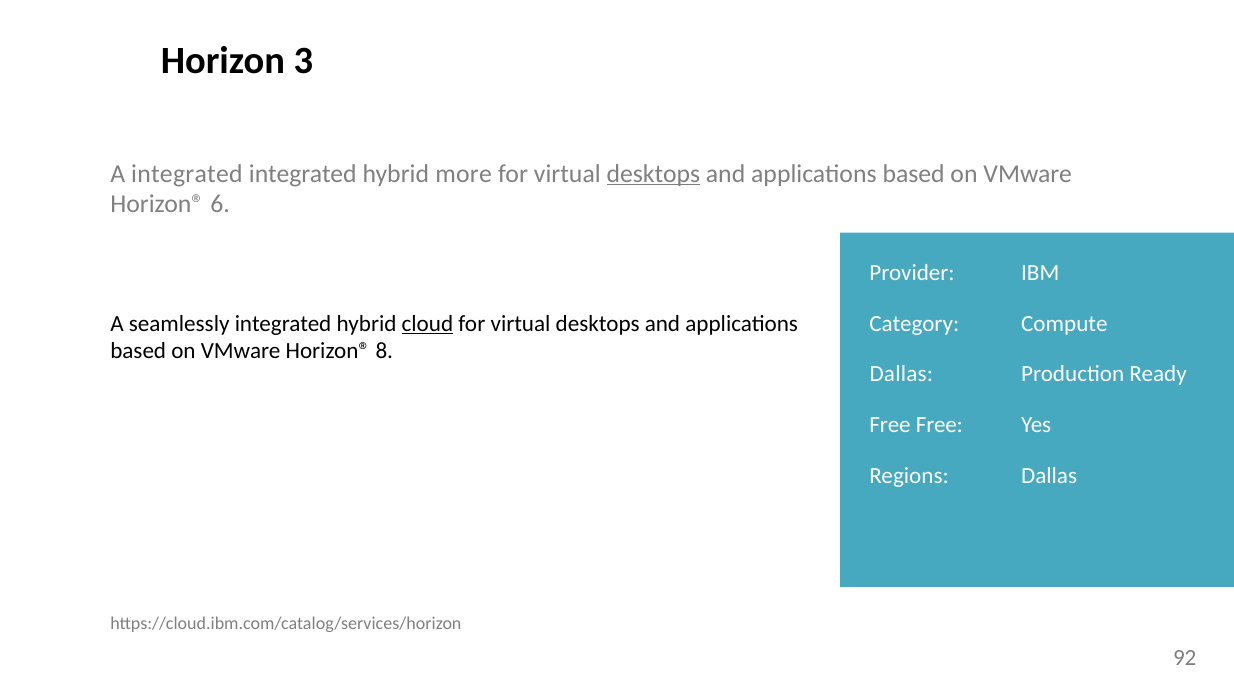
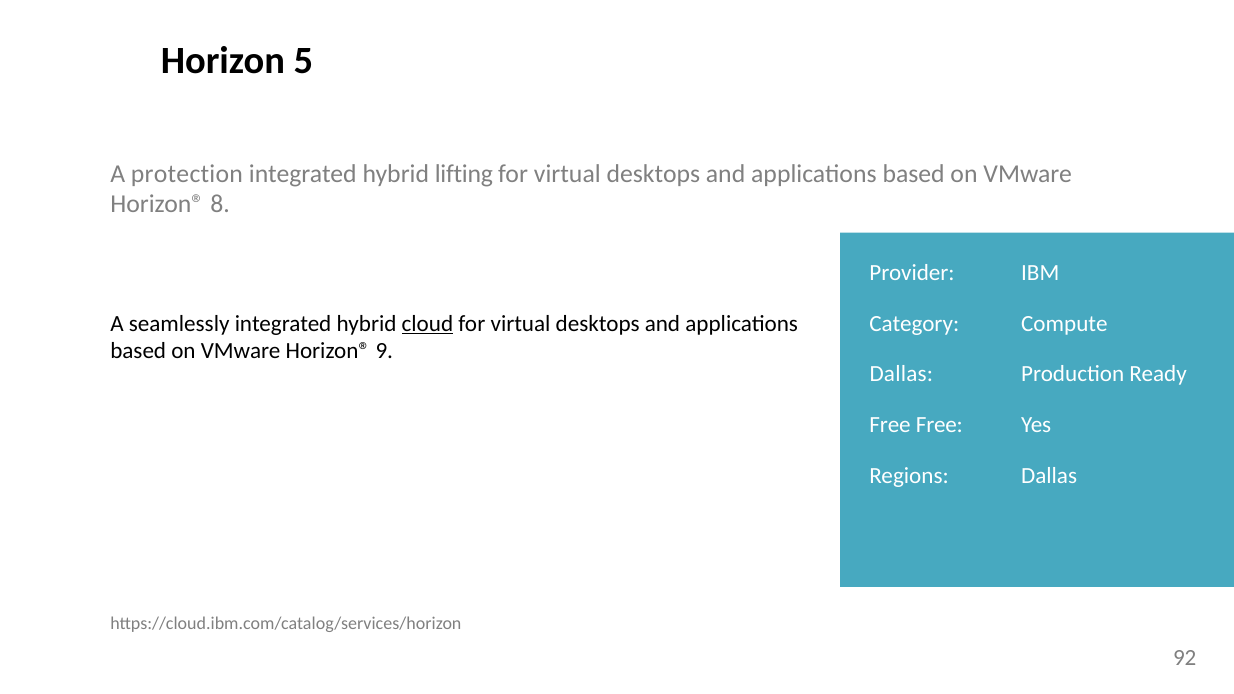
3: 3 -> 5
A integrated: integrated -> protection
more: more -> lifting
desktops at (653, 174) underline: present -> none
6: 6 -> 8
8: 8 -> 9
